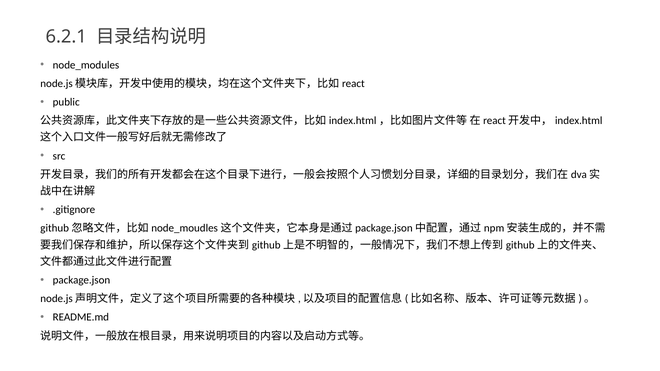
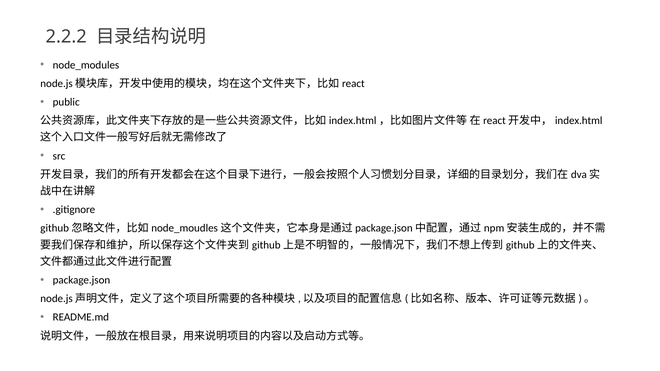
6.2.1: 6.2.1 -> 2.2.2
